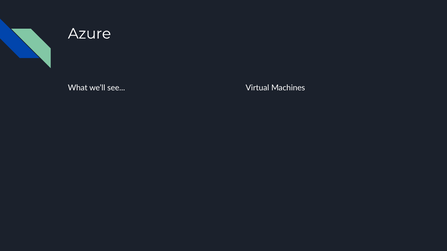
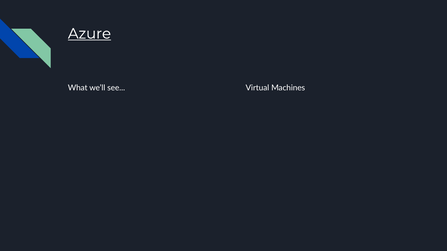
Azure underline: none -> present
